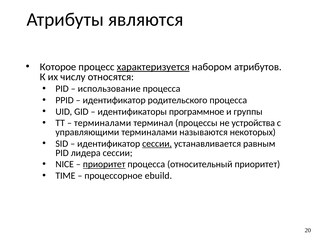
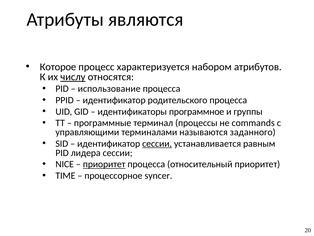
характеризуется underline: present -> none
числу underline: none -> present
терминалами at (103, 123): терминалами -> программные
устройства: устройства -> commands
некоторых: некоторых -> заданного
ebuild: ebuild -> syncer
